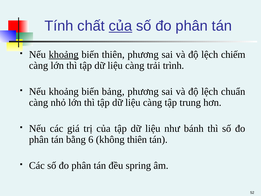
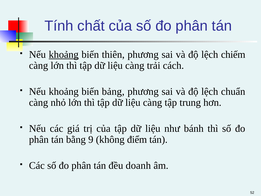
của at (120, 26) underline: present -> none
trình: trình -> cách
6: 6 -> 9
không thiên: thiên -> điểm
spring: spring -> doanh
